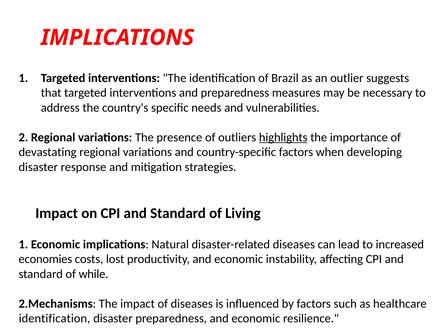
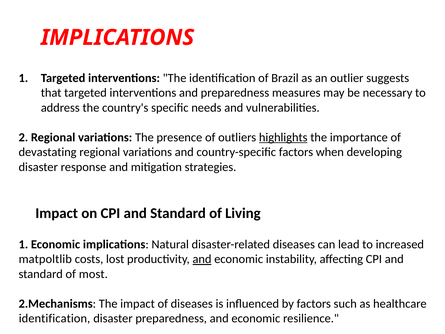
economies: economies -> matpoltlib
and at (202, 259) underline: none -> present
while: while -> most
